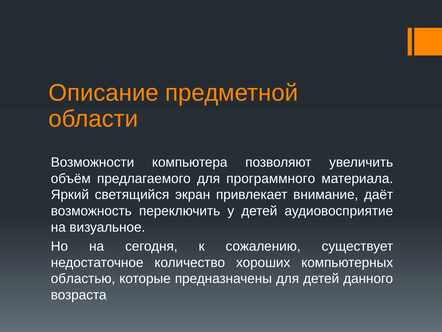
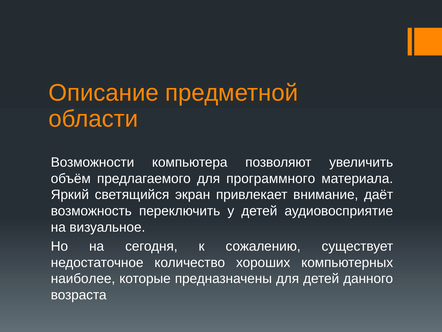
областью: областью -> наиболее
